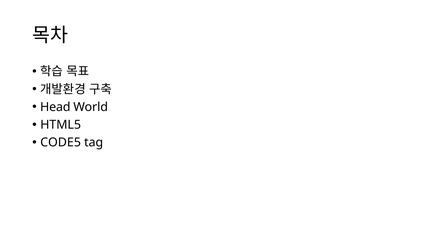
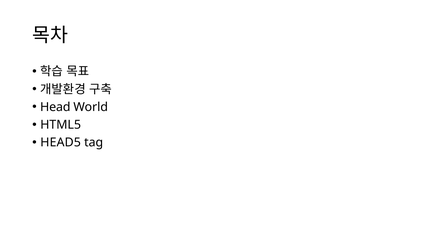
CODE5: CODE5 -> HEAD5
